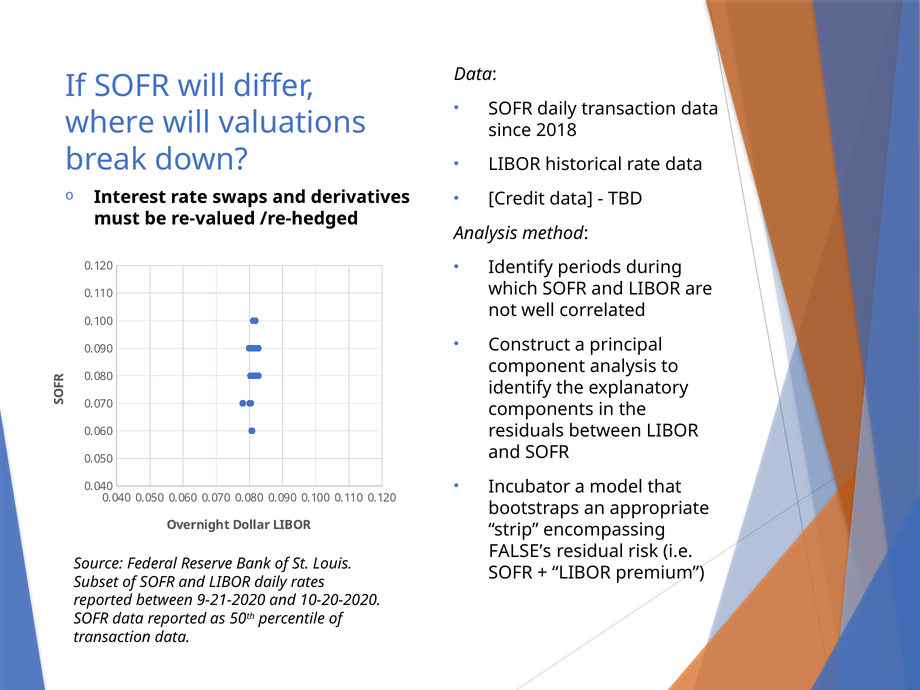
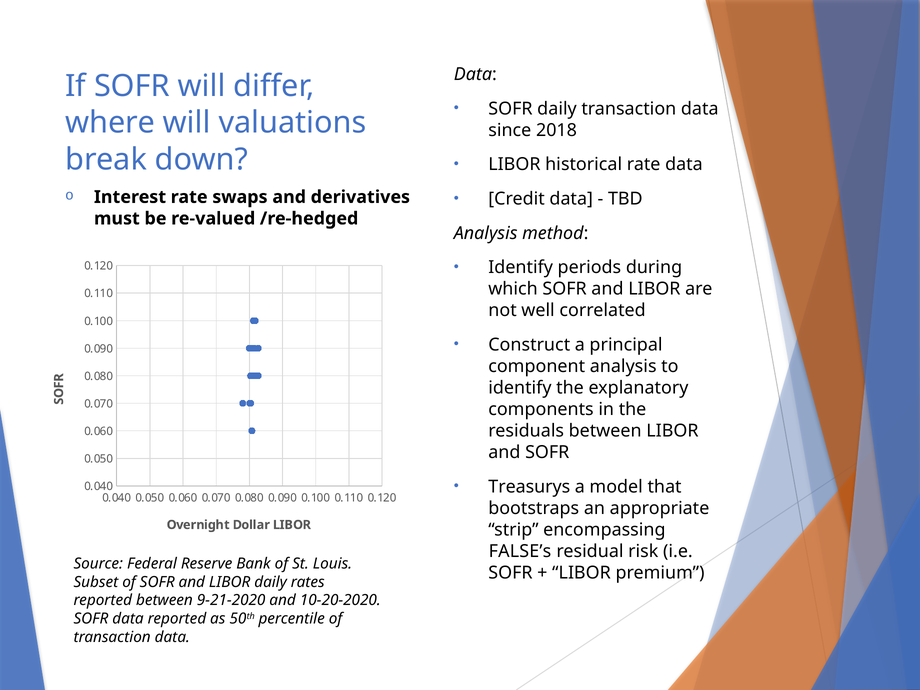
Incubator: Incubator -> Treasurys
